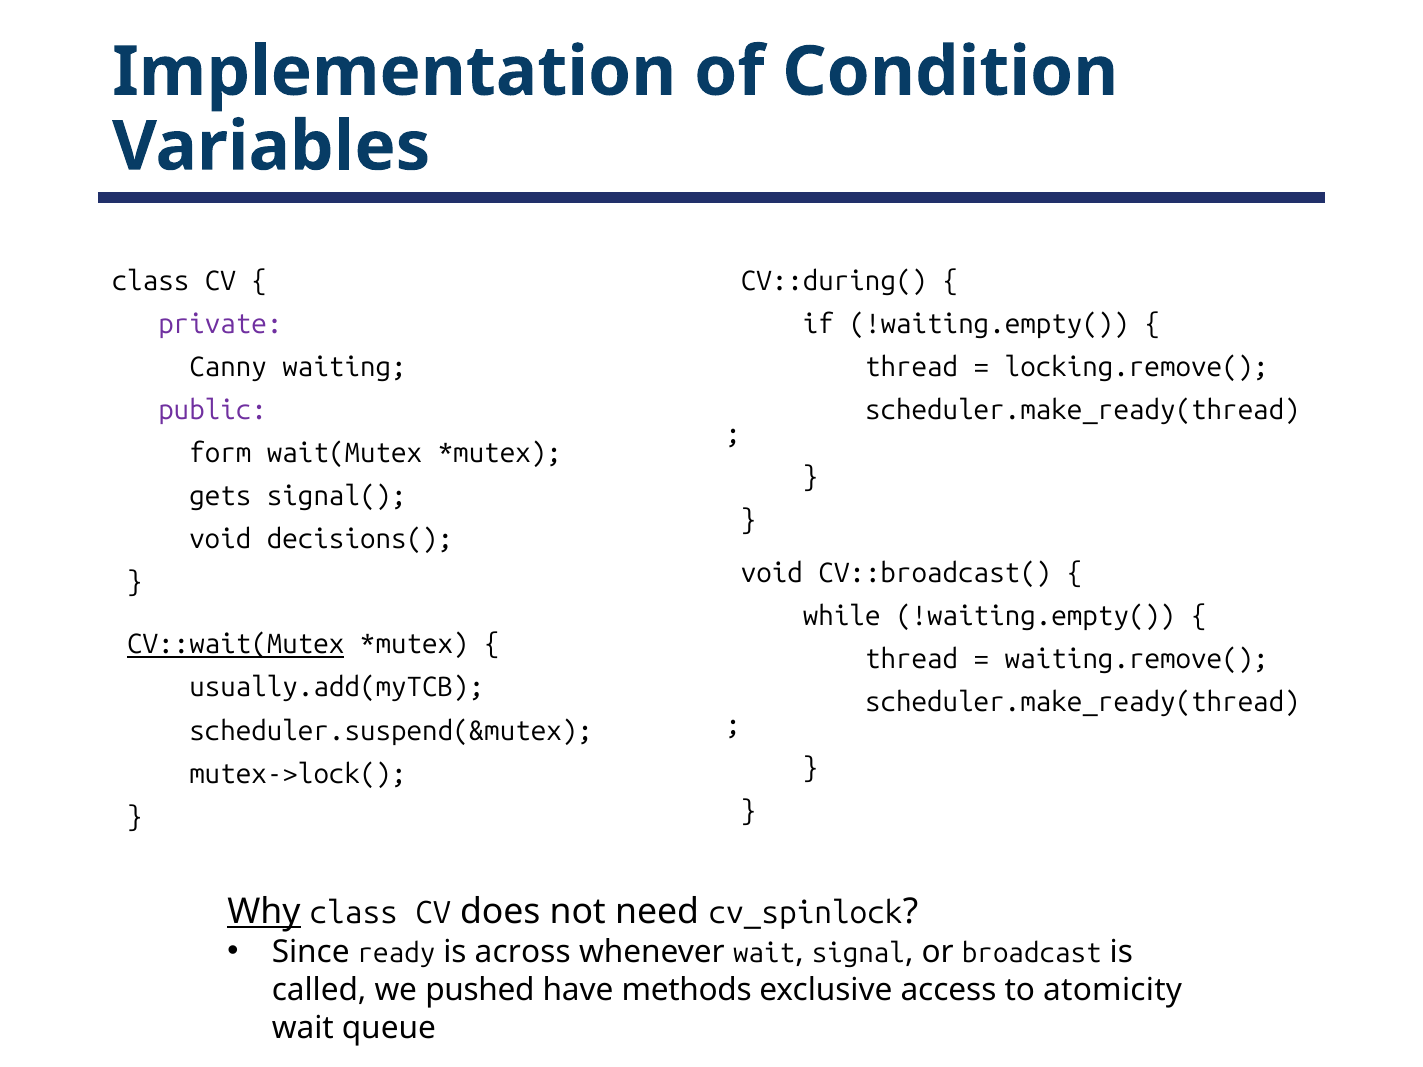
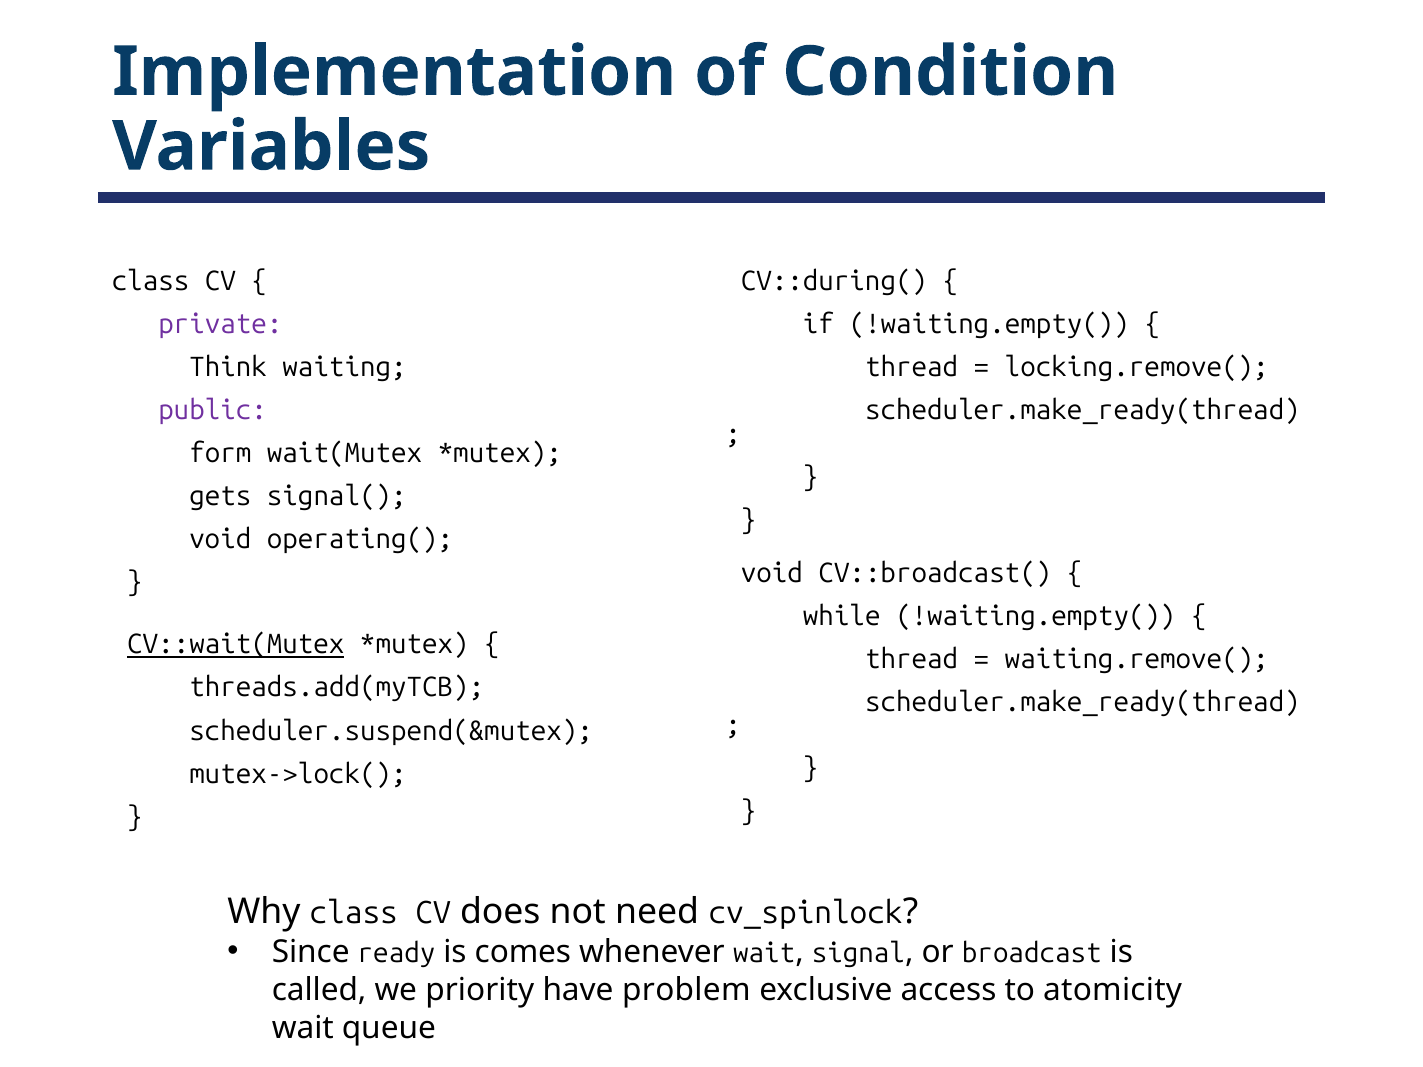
Canny: Canny -> Think
decisions(: decisions( -> operating(
usually.add(myTCB: usually.add(myTCB -> threads.add(myTCB
Why underline: present -> none
across: across -> comes
pushed: pushed -> priority
methods: methods -> problem
